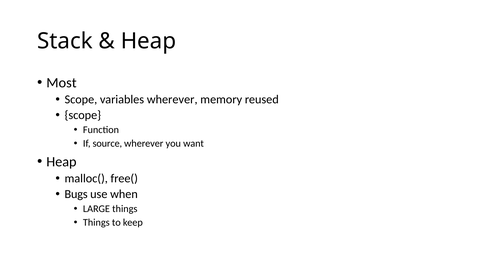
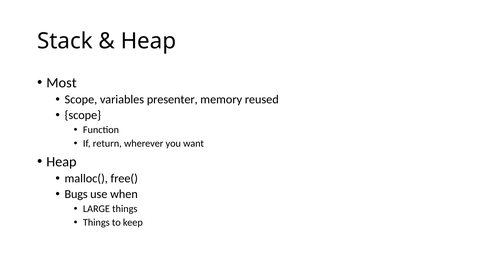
variables wherever: wherever -> presenter
source: source -> return
